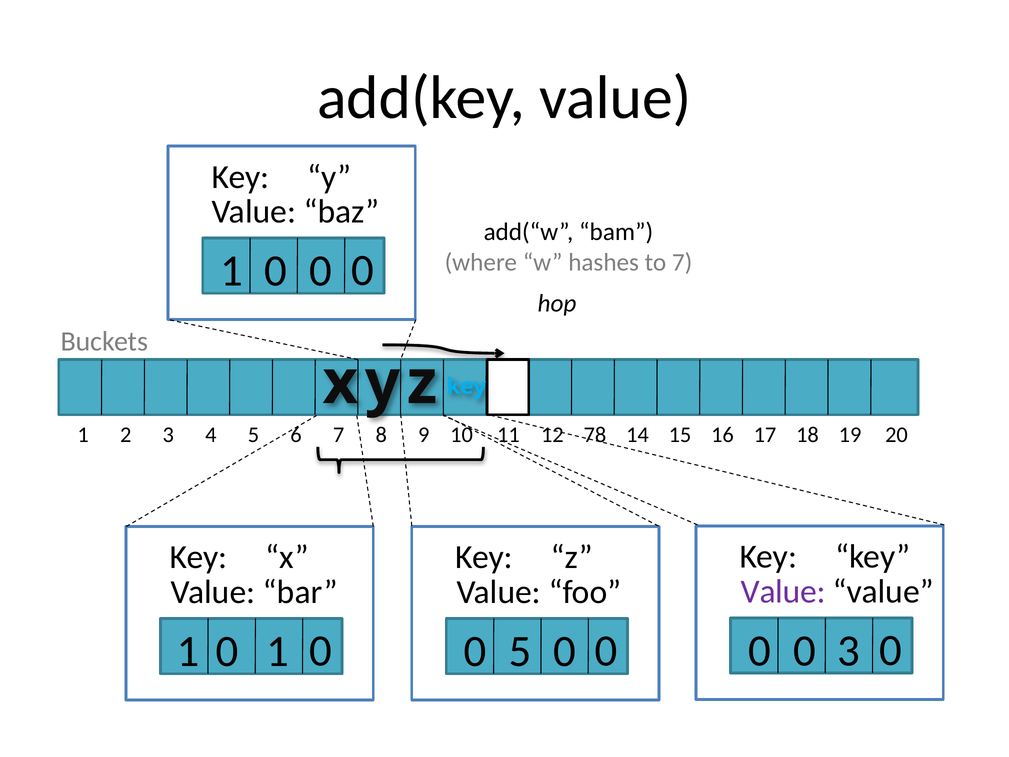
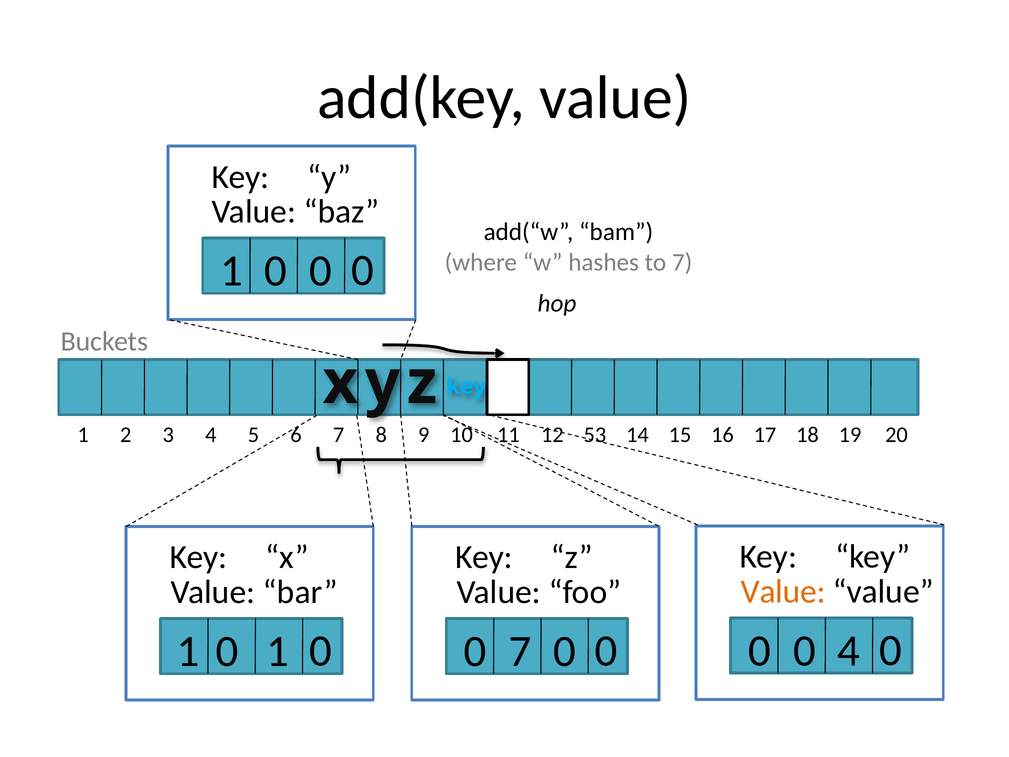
78: 78 -> 53
Value at (783, 591) colour: purple -> orange
0 3: 3 -> 4
0 5: 5 -> 7
